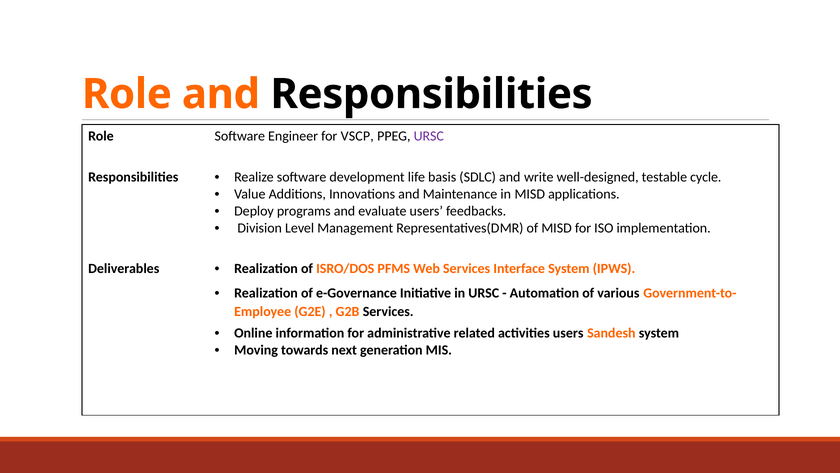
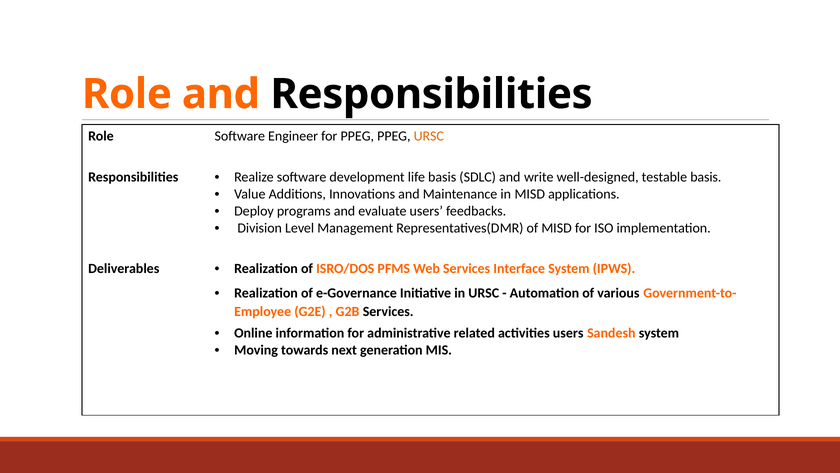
for VSCP: VSCP -> PPEG
URSC at (429, 136) colour: purple -> orange
testable cycle: cycle -> basis
